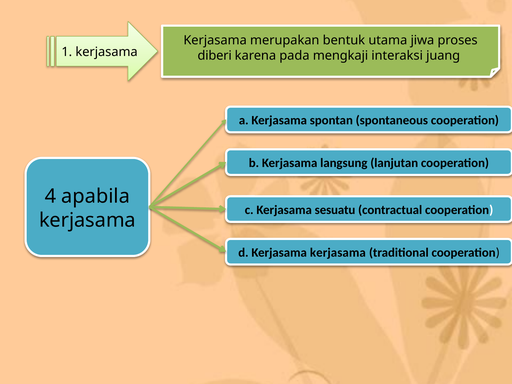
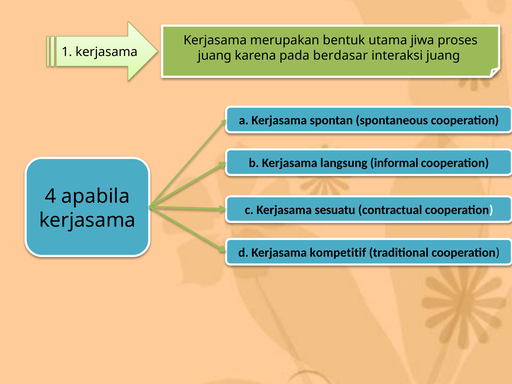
diberi at (215, 55): diberi -> juang
mengkaji: mengkaji -> berdasar
lanjutan: lanjutan -> informal
d Kerjasama kerjasama: kerjasama -> kompetitif
